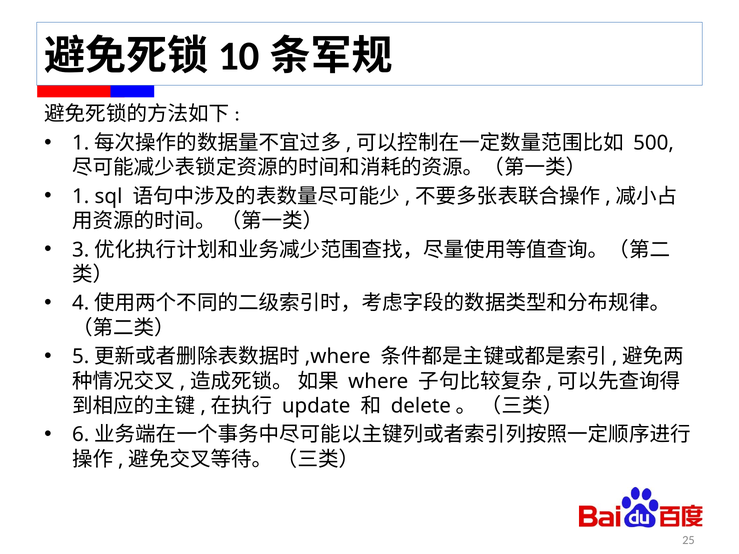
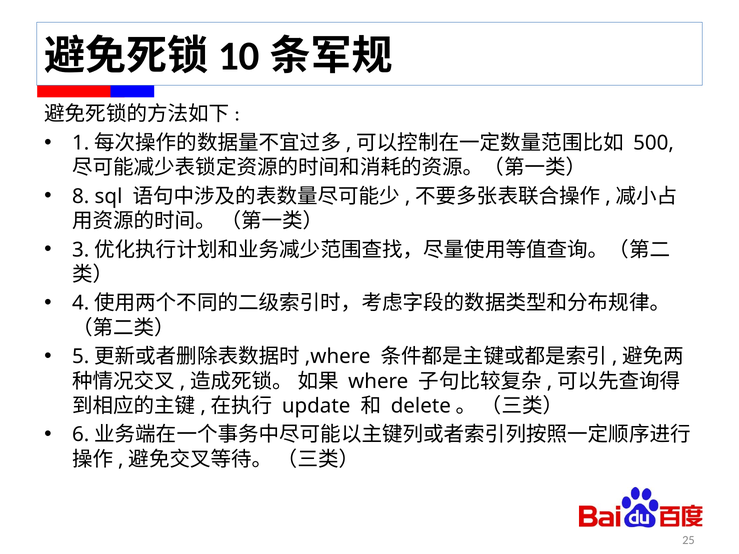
1 at (81, 196): 1 -> 8
